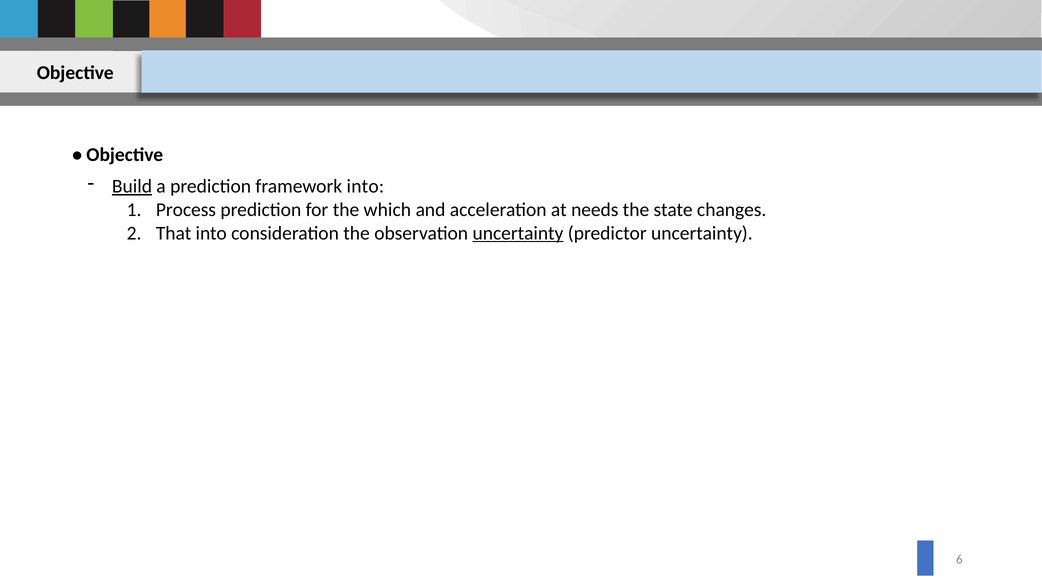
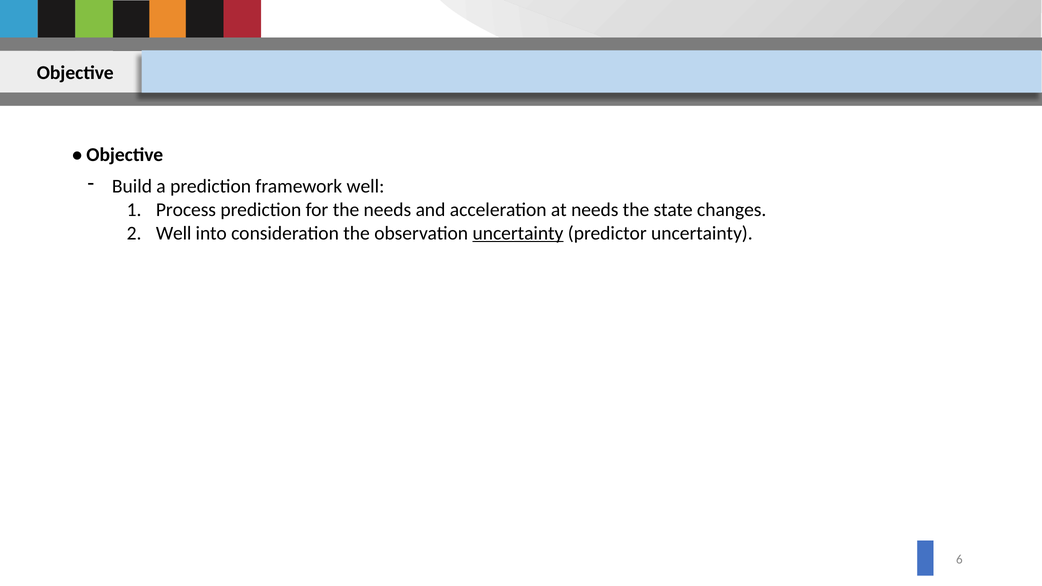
Build underline: present -> none
framework into: into -> well
the which: which -> needs
That at (174, 233): That -> Well
